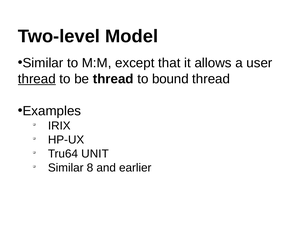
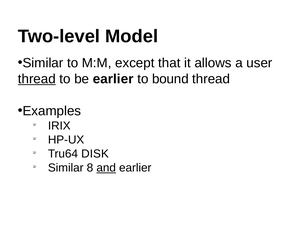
be thread: thread -> earlier
UNIT: UNIT -> DISK
and underline: none -> present
